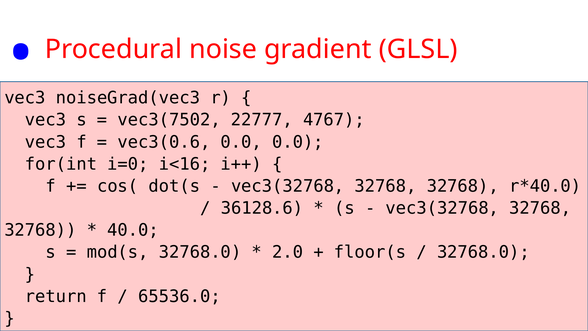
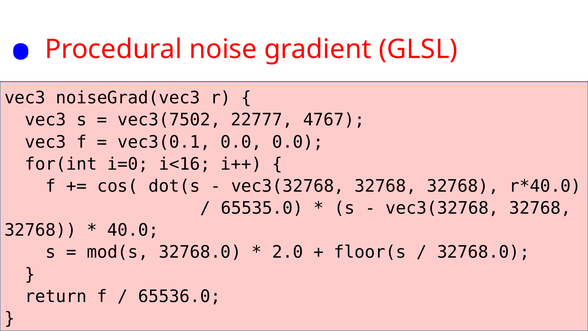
vec3(0.6: vec3(0.6 -> vec3(0.1
36128.6: 36128.6 -> 65535.0
